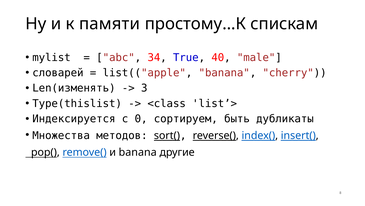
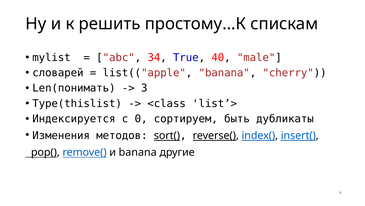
памяти: памяти -> решить
Len(изменять: Len(изменять -> Len(понимать
Множества: Множества -> Изменения
